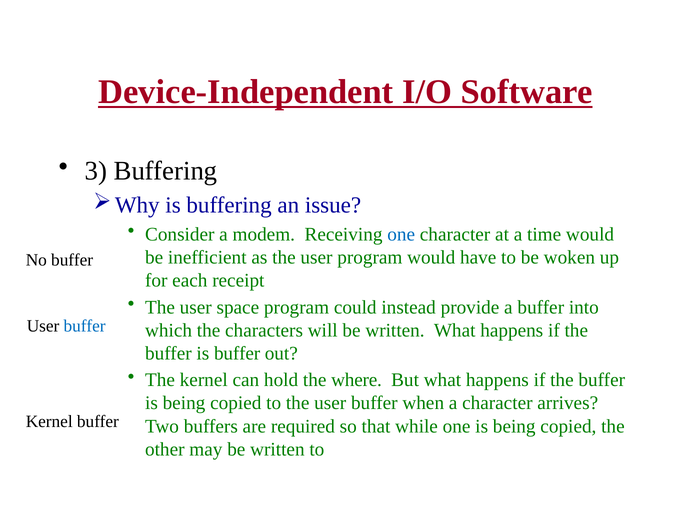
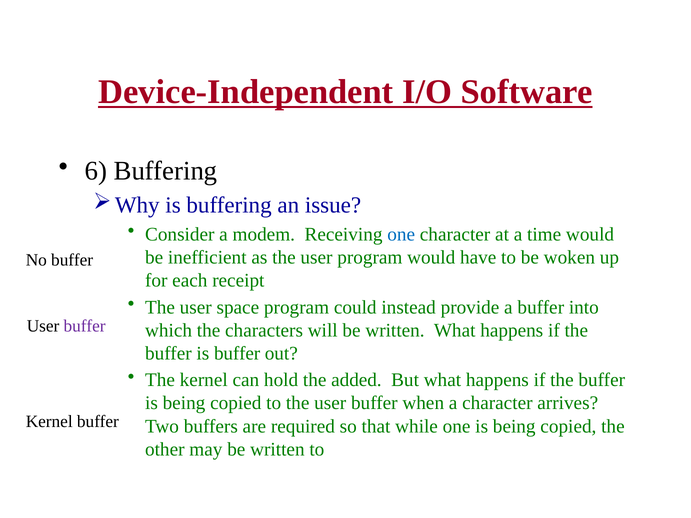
3: 3 -> 6
buffer at (85, 326) colour: blue -> purple
where: where -> added
